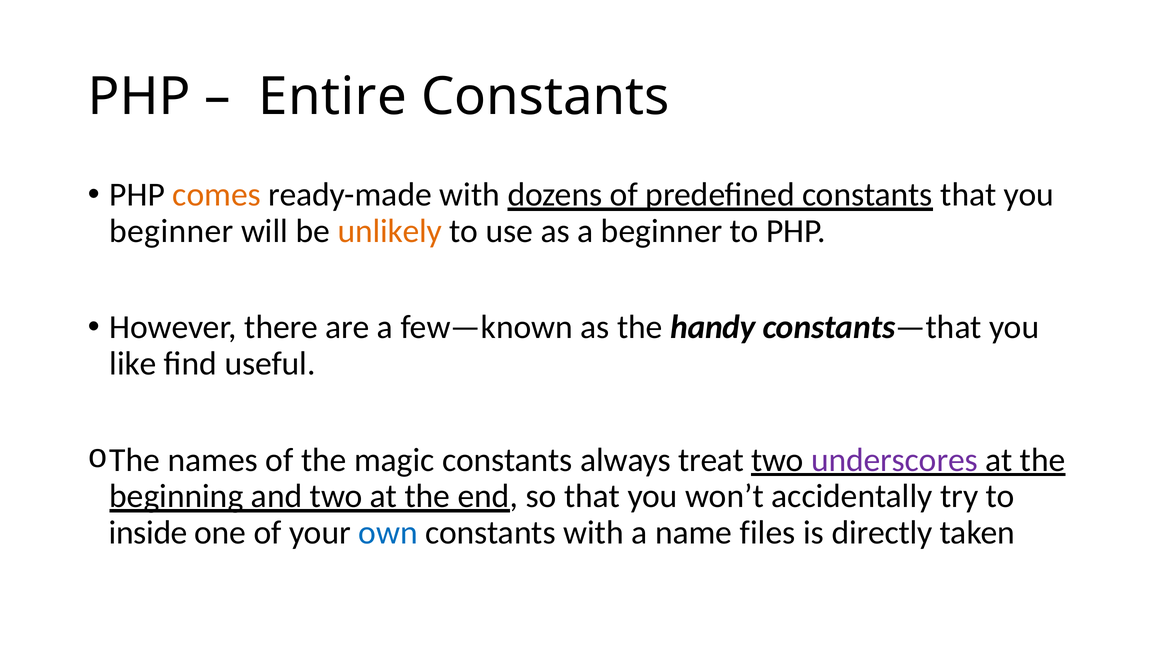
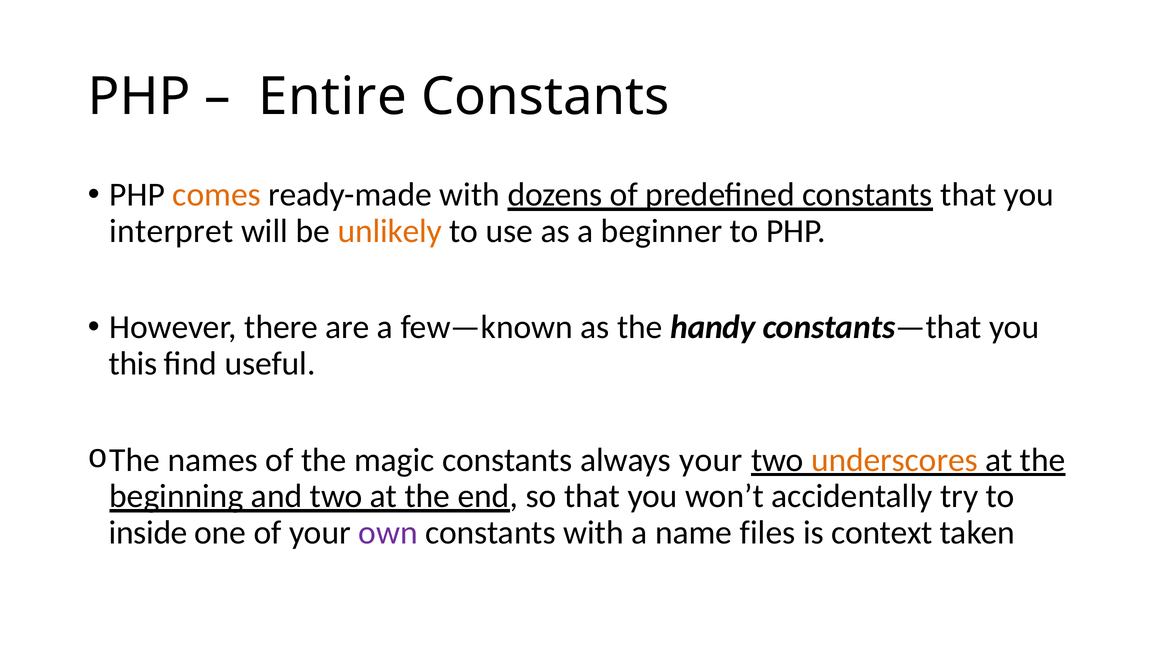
beginner at (171, 231): beginner -> interpret
like: like -> this
always treat: treat -> your
underscores colour: purple -> orange
own colour: blue -> purple
directly: directly -> context
